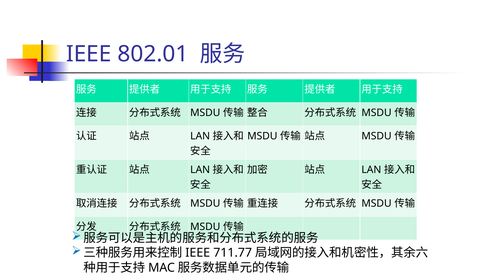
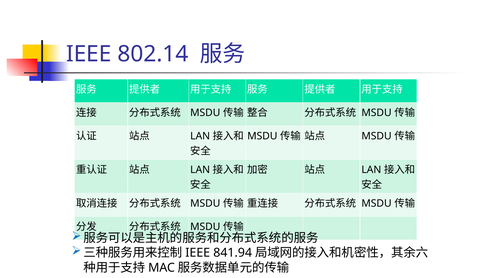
802.01: 802.01 -> 802.14
711.77: 711.77 -> 841.94
